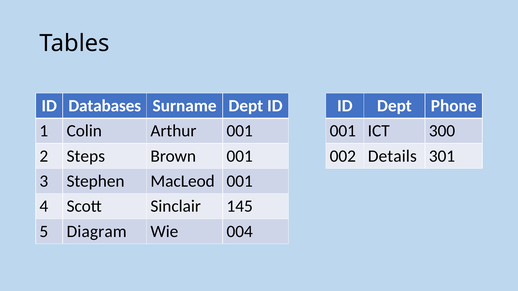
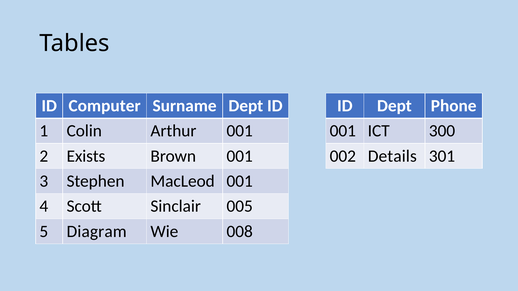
Databases: Databases -> Computer
Steps: Steps -> Exists
145: 145 -> 005
004: 004 -> 008
